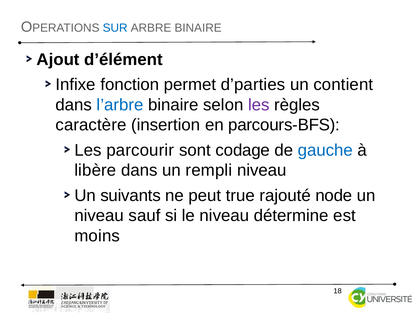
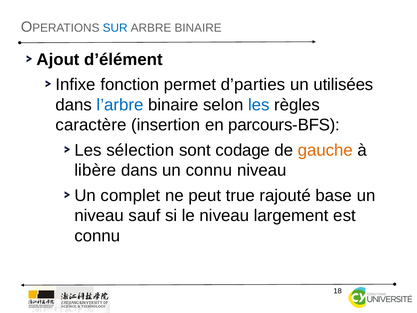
contient: contient -> utilisées
les at (259, 105) colour: purple -> blue
parcourir: parcourir -> sélection
gauche colour: blue -> orange
un rempli: rempli -> connu
suivants: suivants -> complet
node: node -> base
détermine: détermine -> largement
moins at (97, 236): moins -> connu
